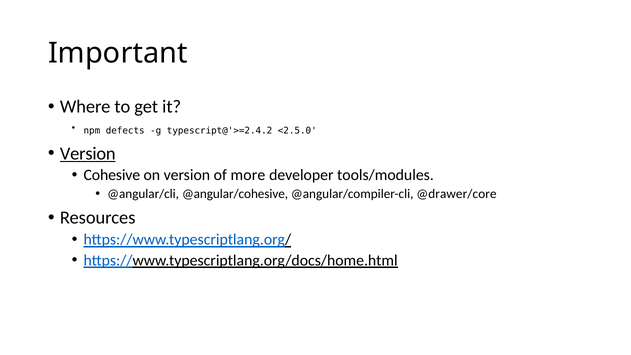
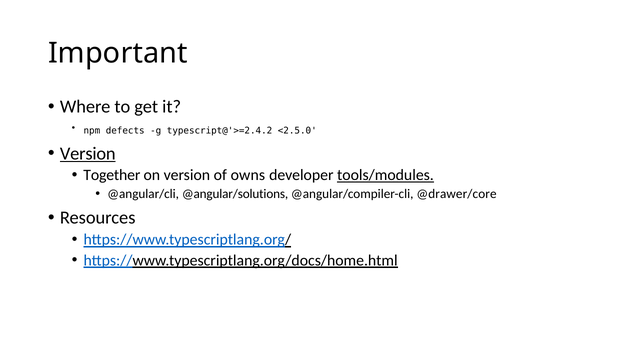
Cohesive: Cohesive -> Together
more: more -> owns
tools/modules underline: none -> present
@angular/cohesive: @angular/cohesive -> @angular/solutions
